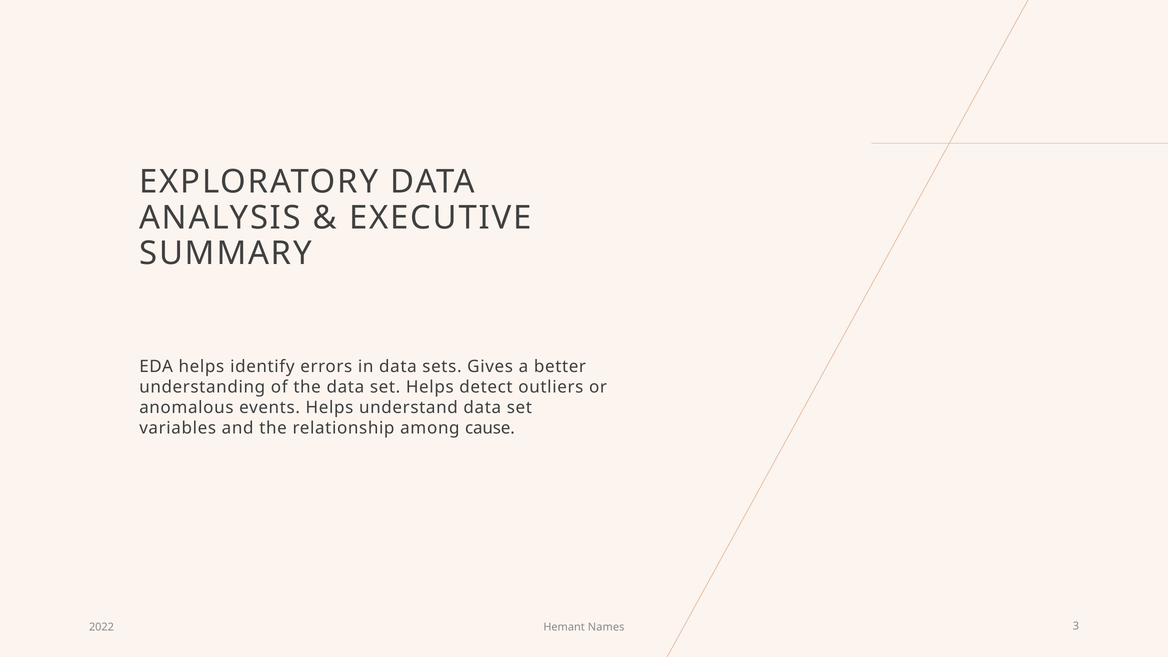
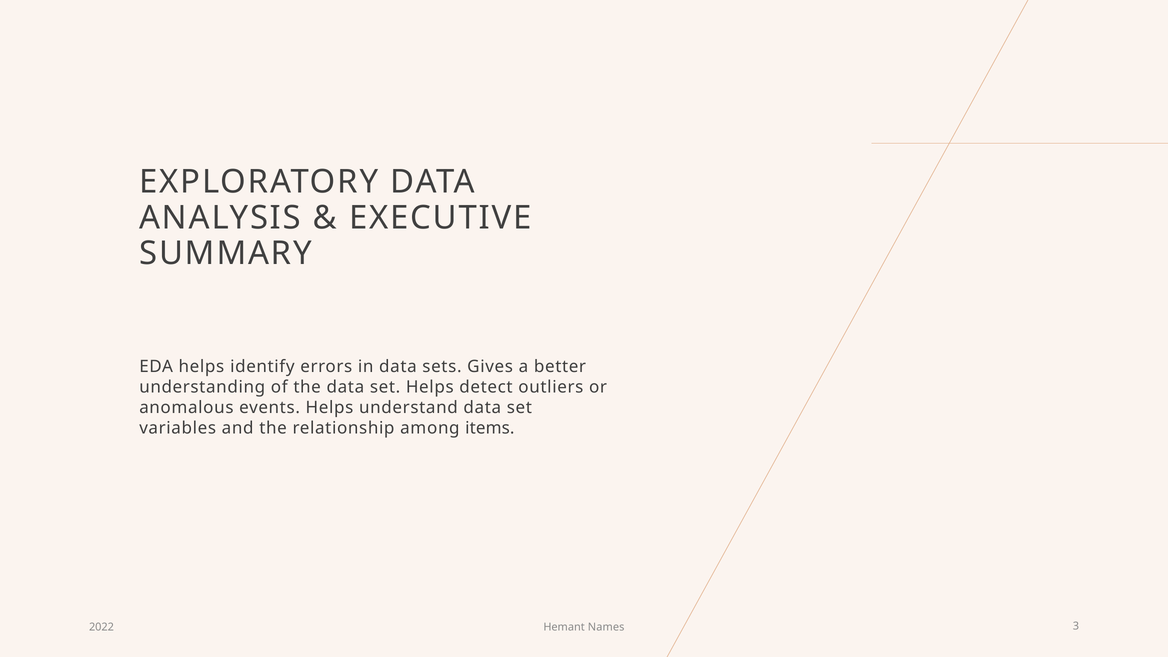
cause: cause -> items
